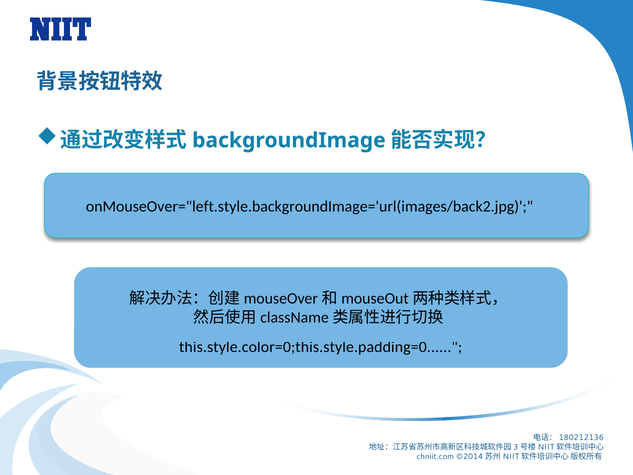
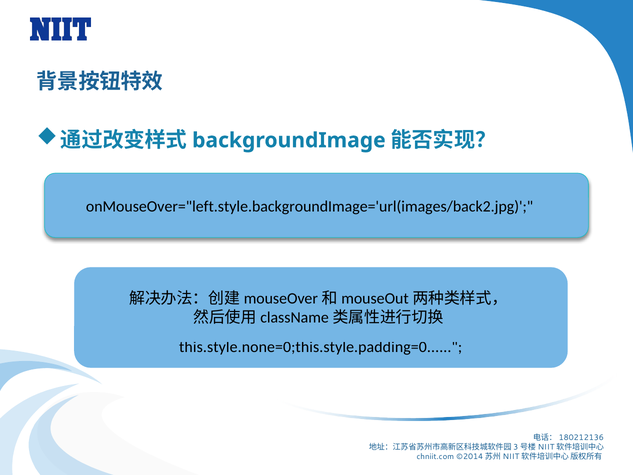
this.style.color=0;this.style.padding=0: this.style.color=0;this.style.padding=0 -> this.style.none=0;this.style.padding=0
